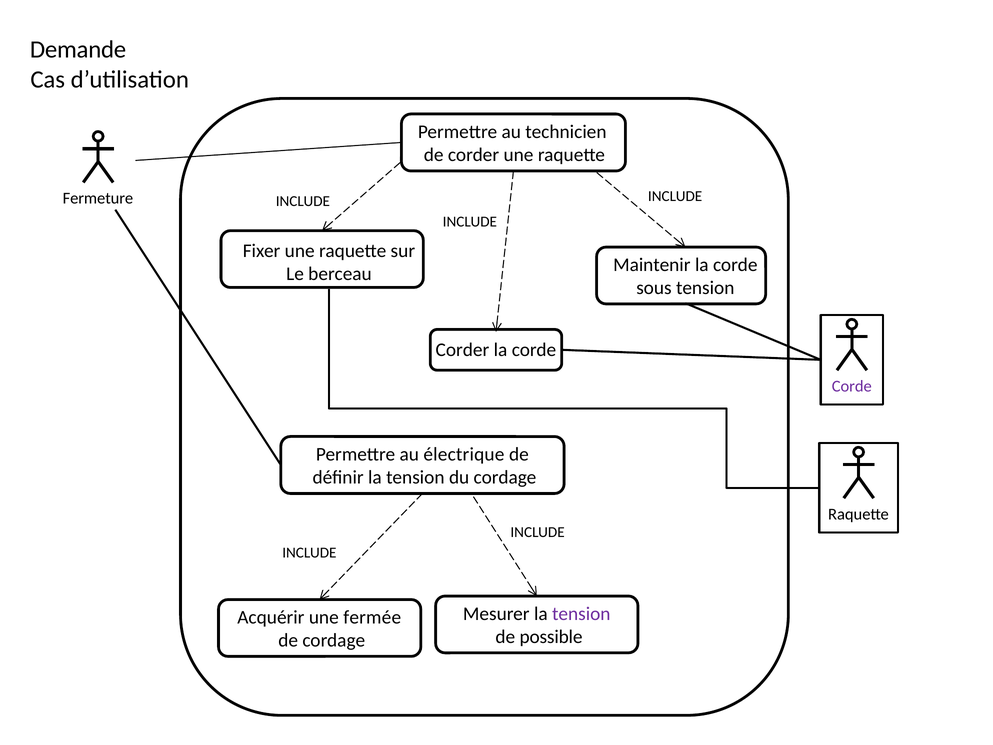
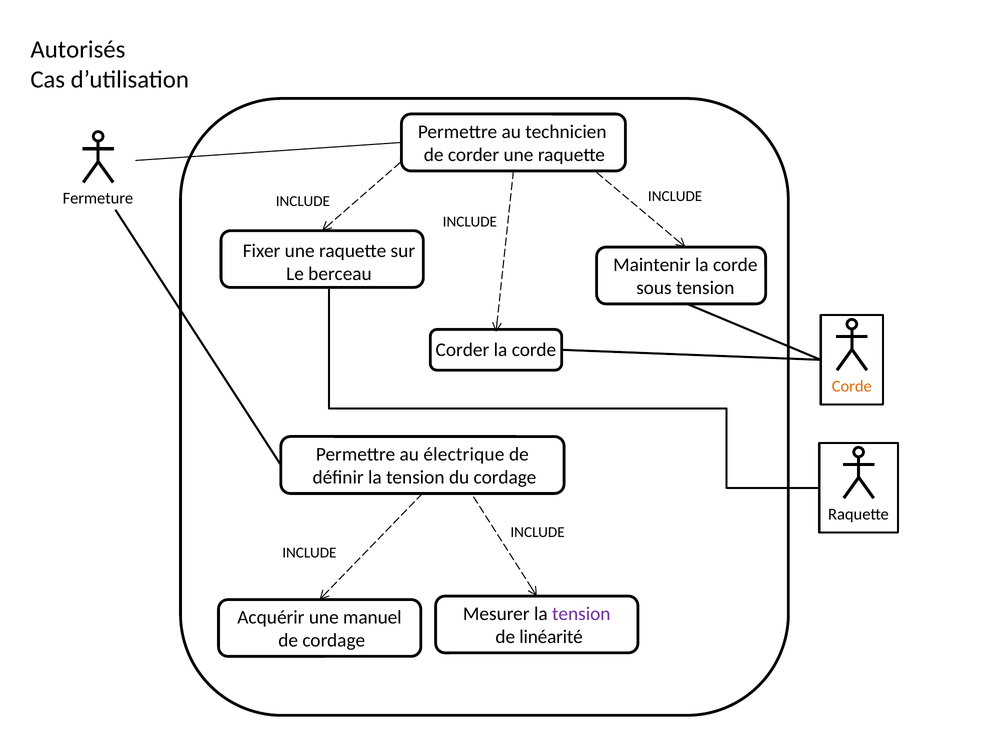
Demande: Demande -> Autorisés
Corde at (852, 386) colour: purple -> orange
fermée: fermée -> manuel
possible: possible -> linéarité
